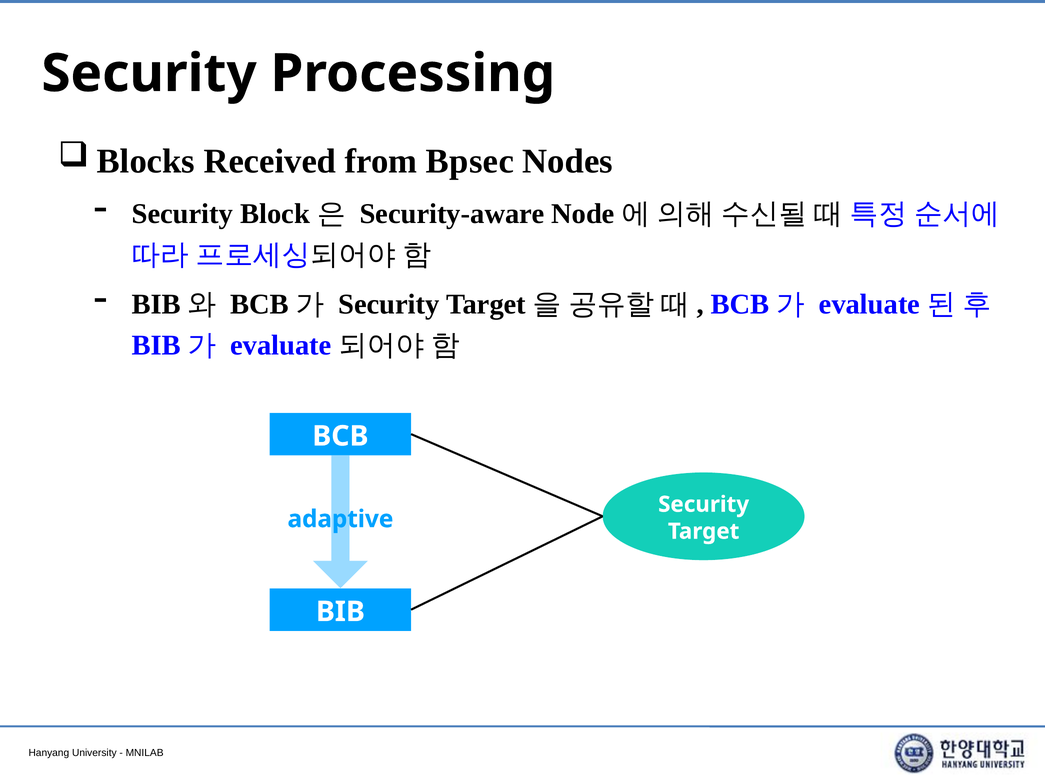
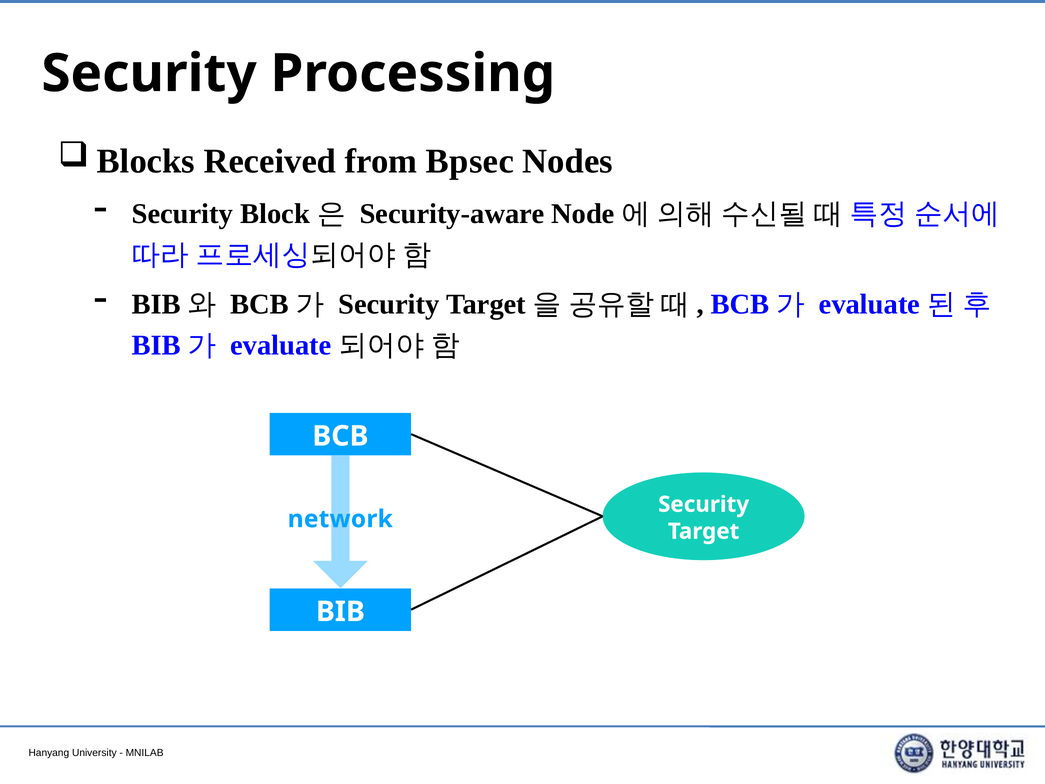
adaptive: adaptive -> network
